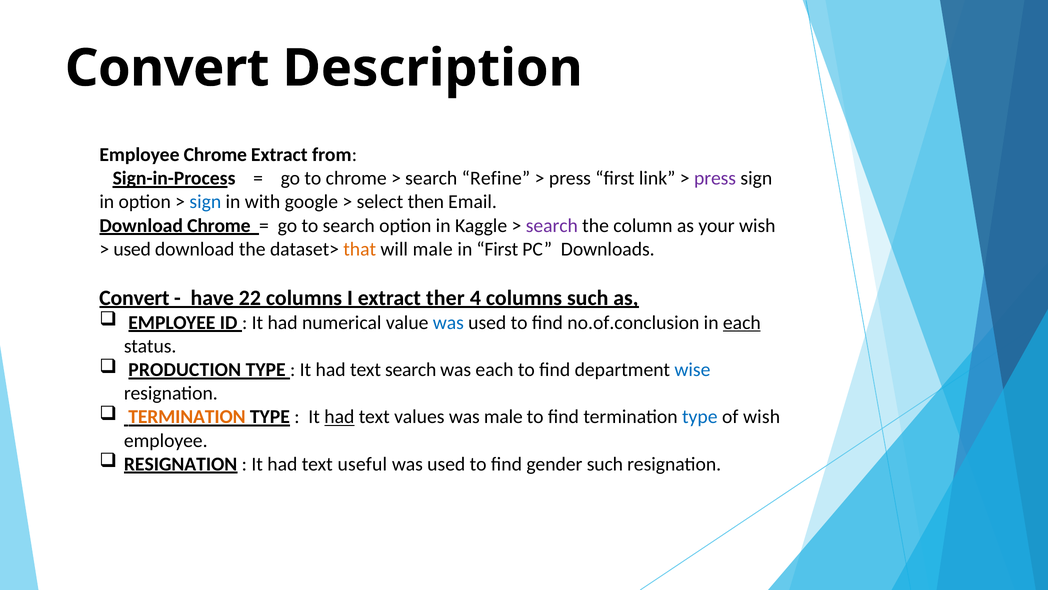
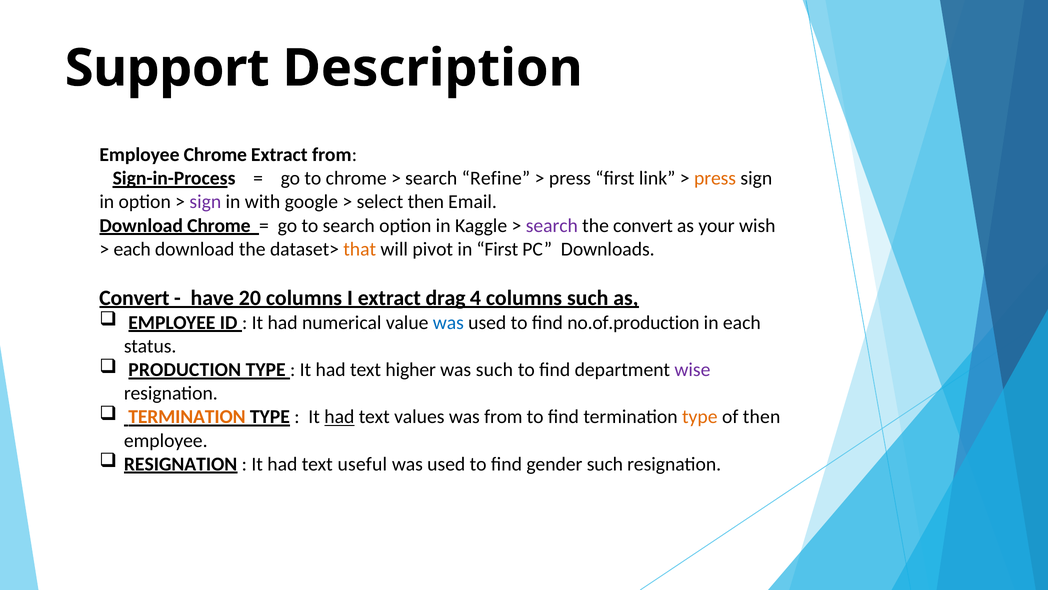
Convert at (167, 68): Convert -> Support
press at (715, 178) colour: purple -> orange
sign at (205, 202) colour: blue -> purple
the column: column -> convert
used at (132, 249): used -> each
will male: male -> pivot
22: 22 -> 20
ther: ther -> drag
no.of.conclusion: no.of.conclusion -> no.of.production
each at (742, 322) underline: present -> none
text search: search -> higher
was each: each -> such
wise colour: blue -> purple
was male: male -> from
type at (700, 417) colour: blue -> orange
of wish: wish -> then
